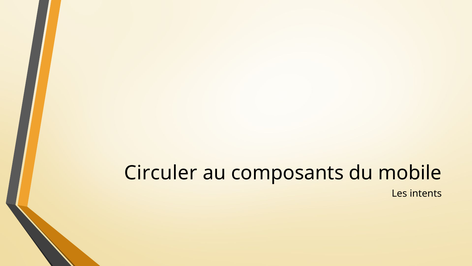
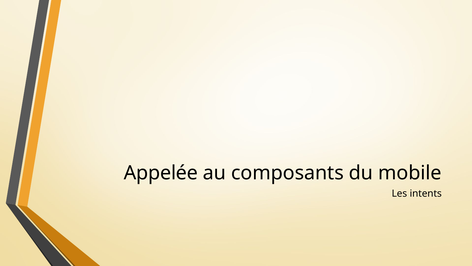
Circuler: Circuler -> Appelée
